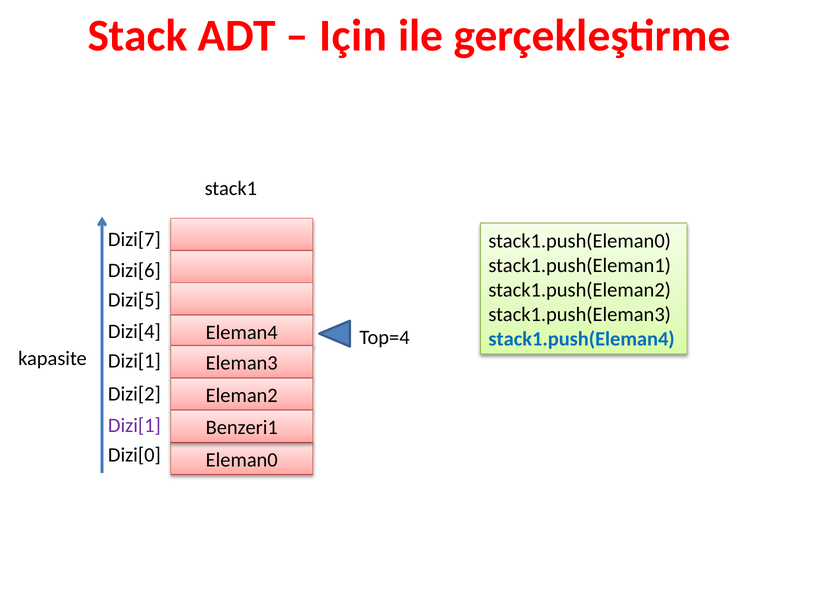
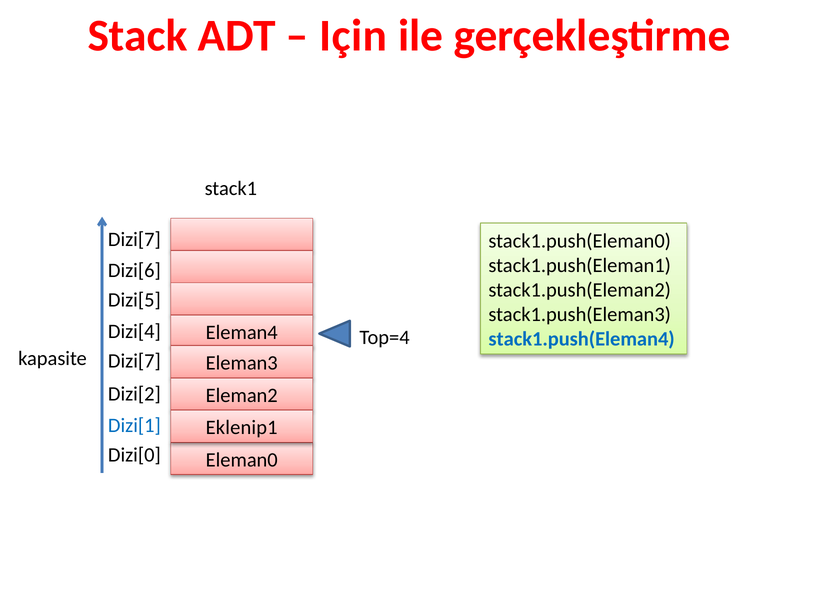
Dizi[1 at (134, 361): Dizi[1 -> Dizi[7
Dizi[1 at (134, 426) colour: purple -> blue
Benzeri1: Benzeri1 -> Eklenip1
